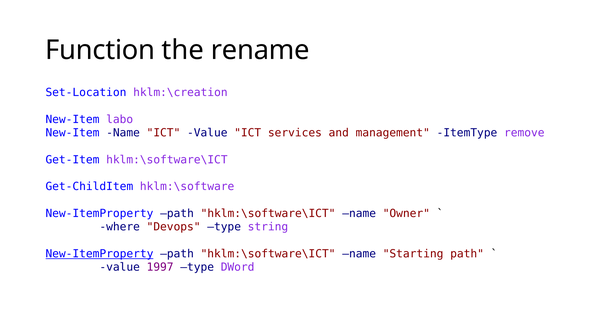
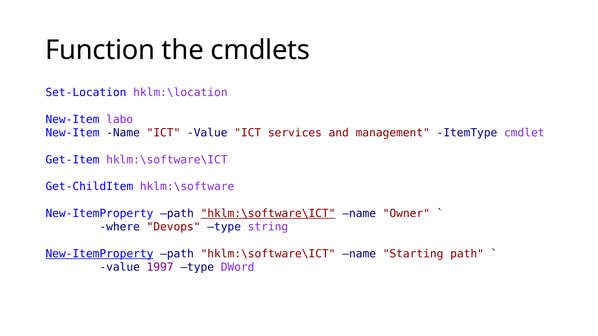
rename: rename -> cmdlets
hklm:\creation: hklm:\creation -> hklm:\location
remove: remove -> cmdlet
hklm:\software\ICT at (268, 214) underline: none -> present
